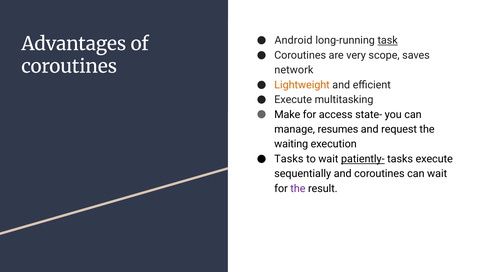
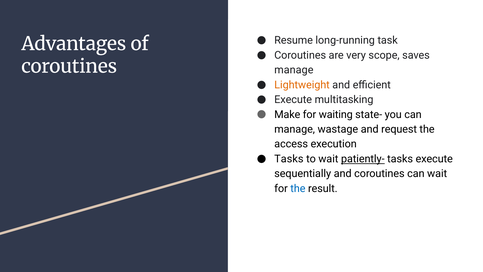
Android: Android -> Resume
task underline: present -> none
network at (294, 70): network -> manage
access: access -> waiting
resumes: resumes -> wastage
waiting: waiting -> access
the at (298, 188) colour: purple -> blue
